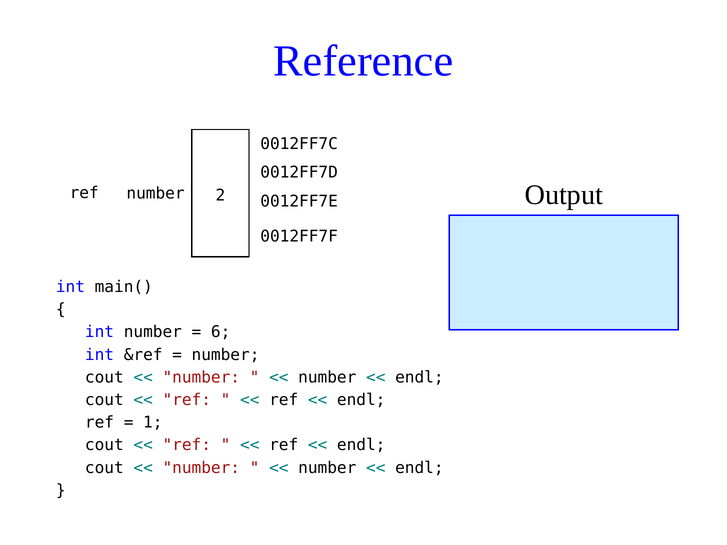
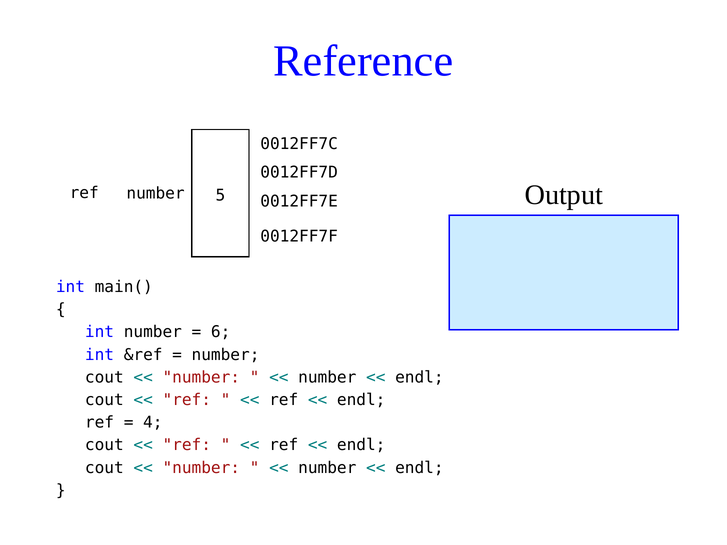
2: 2 -> 5
1: 1 -> 4
